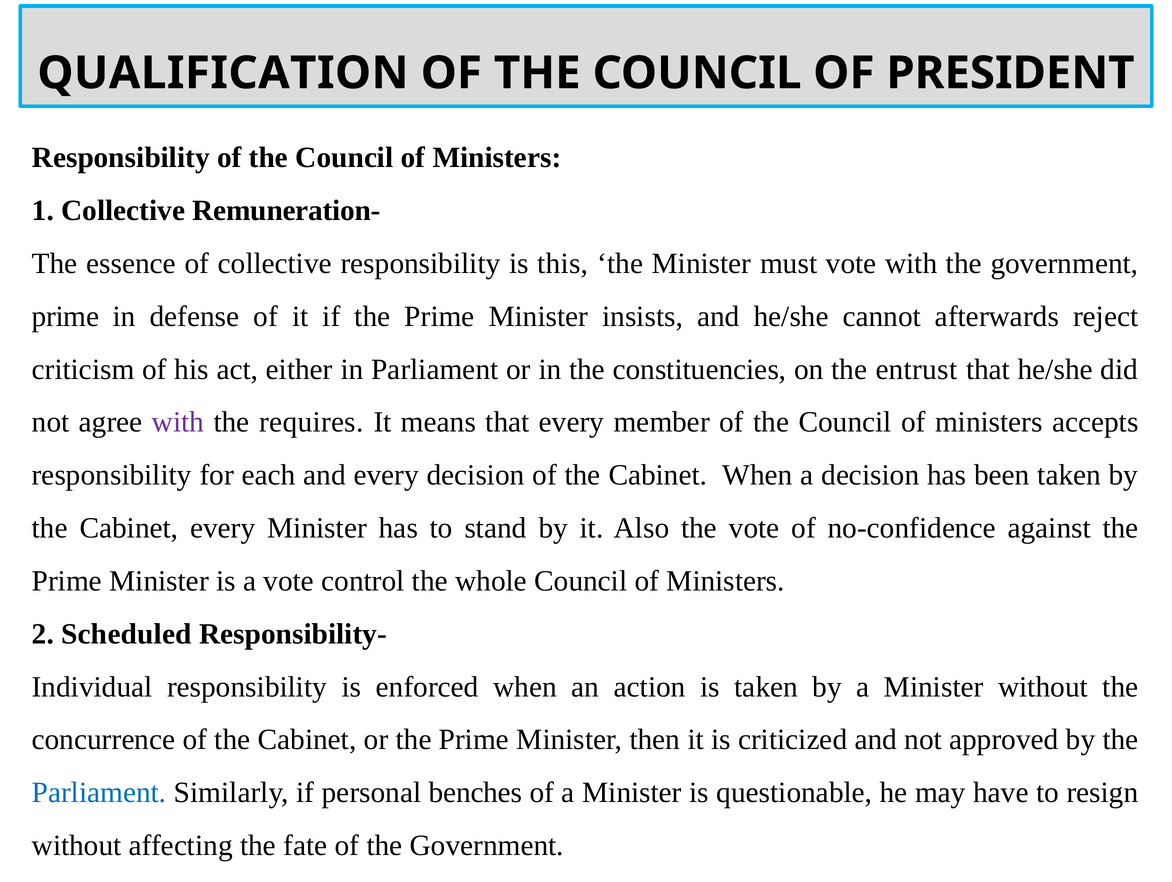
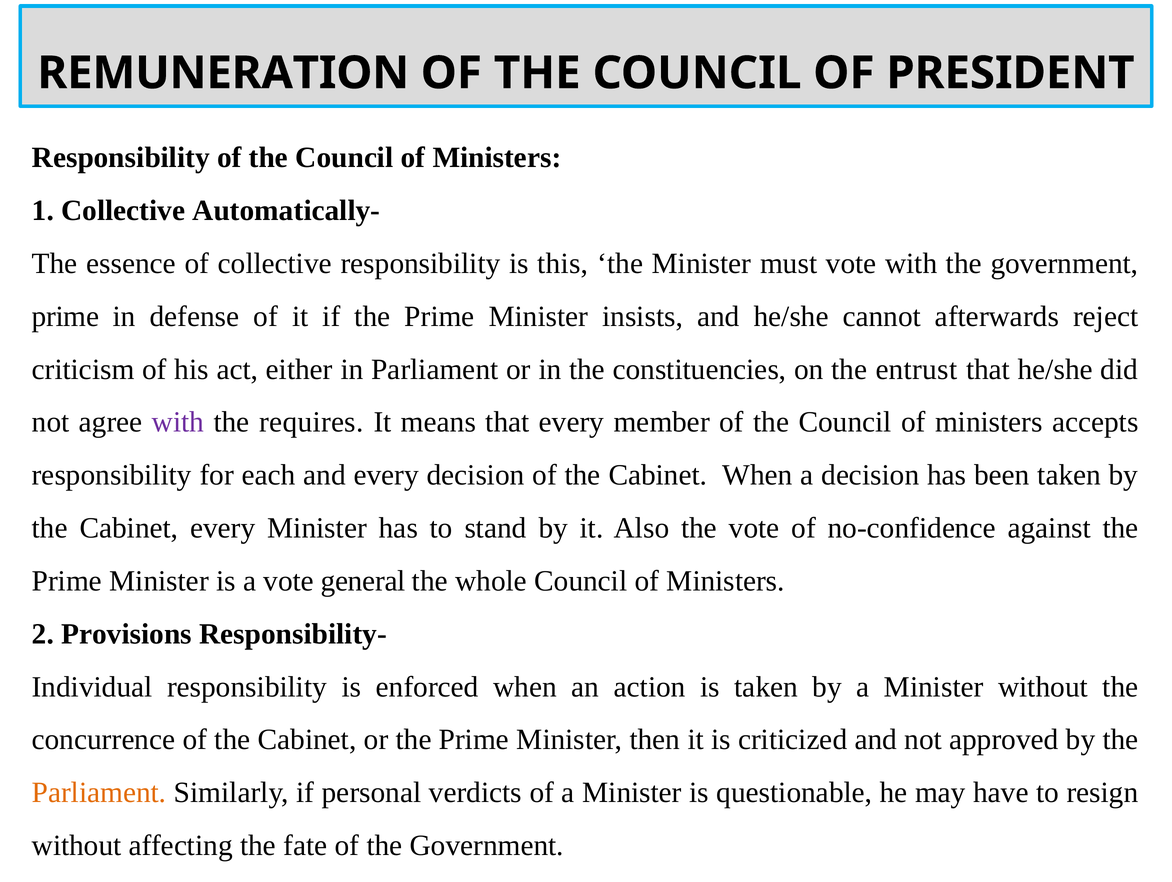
QUALIFICATION: QUALIFICATION -> REMUNERATION
Remuneration-: Remuneration- -> Automatically-
control: control -> general
Scheduled: Scheduled -> Provisions
Parliament at (99, 793) colour: blue -> orange
benches: benches -> verdicts
